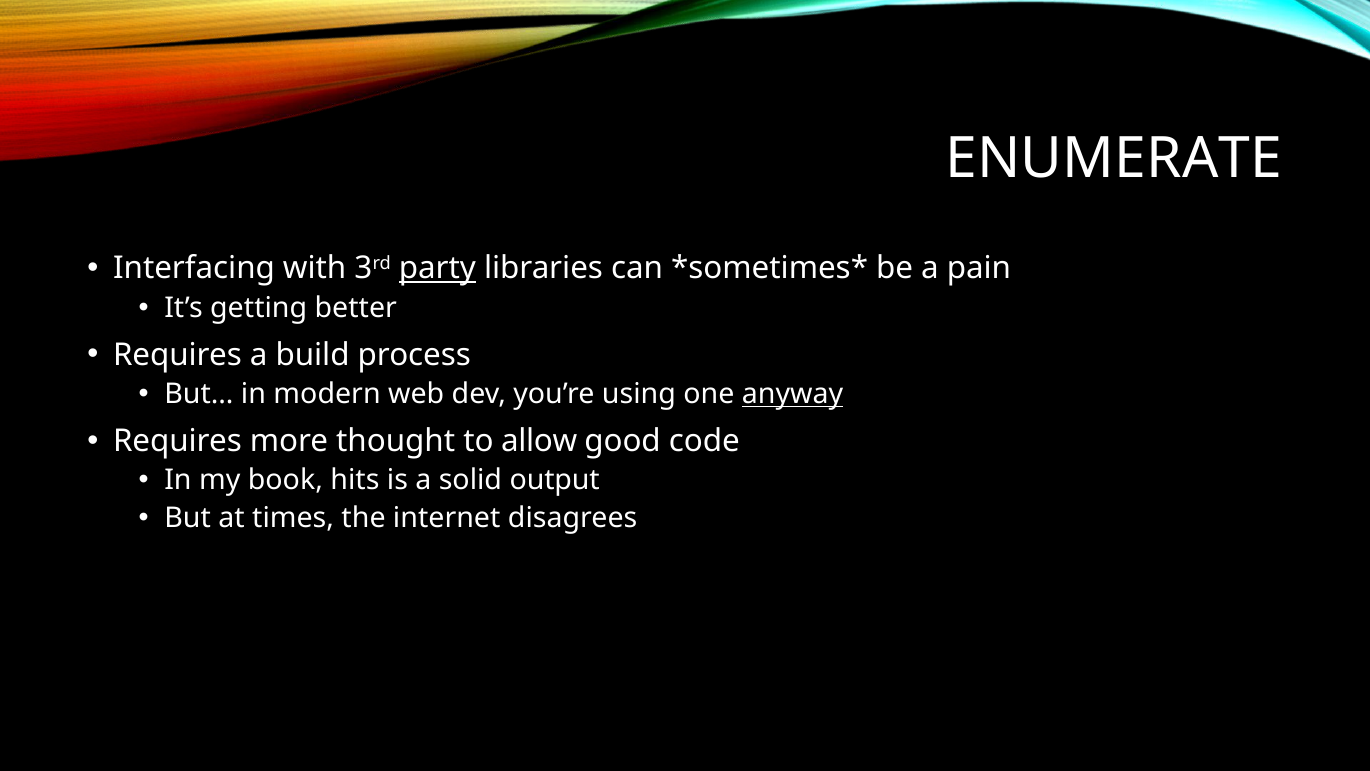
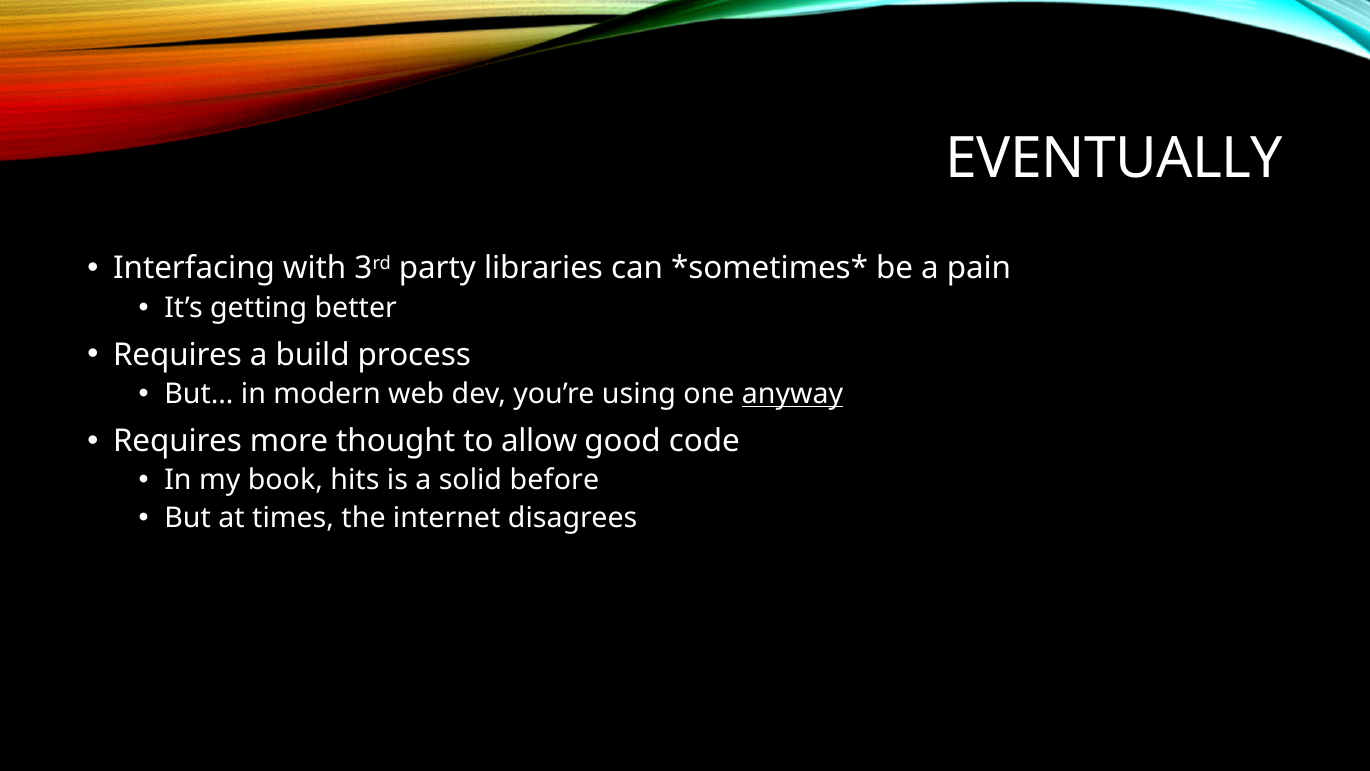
ENUMERATE: ENUMERATE -> EVENTUALLY
party underline: present -> none
output: output -> before
